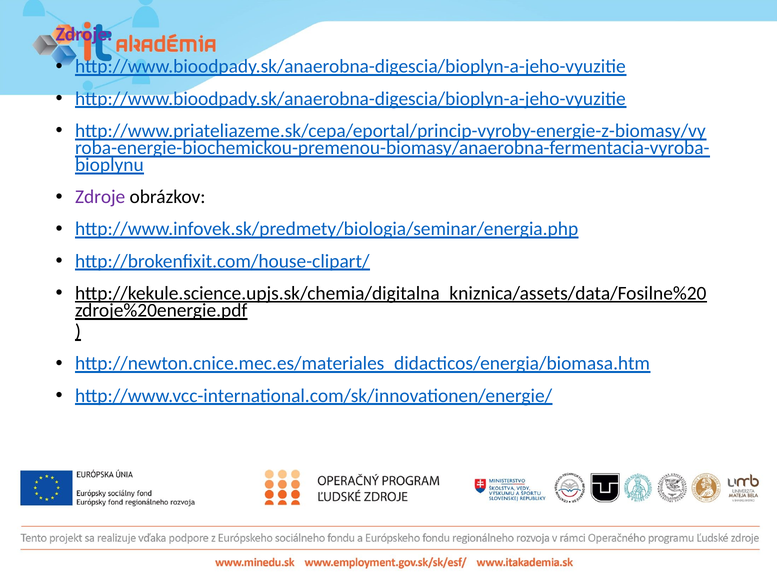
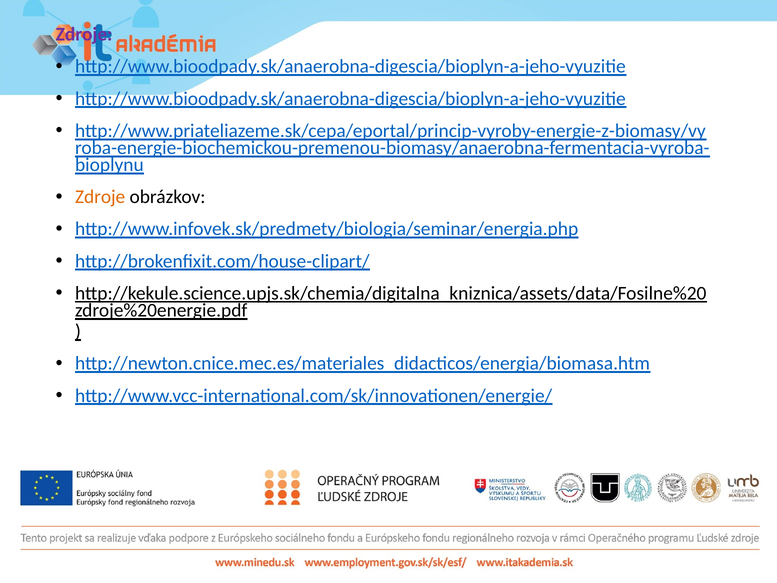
Zdroje at (100, 197) colour: purple -> orange
